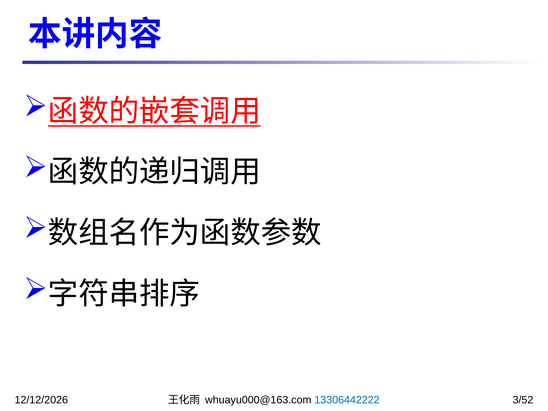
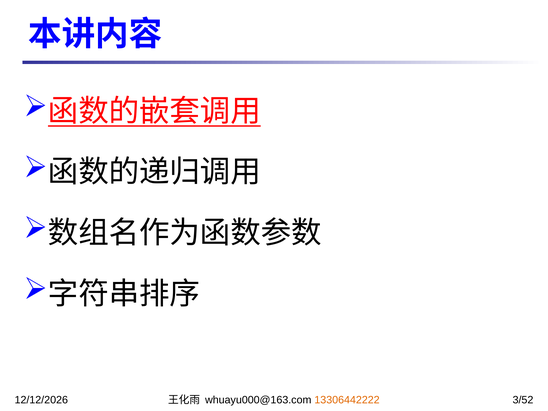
13306442222 colour: blue -> orange
